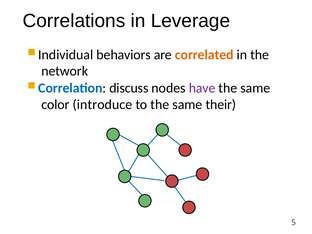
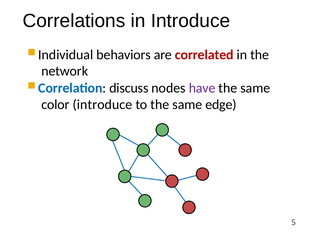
in Leverage: Leverage -> Introduce
correlated colour: orange -> red
their: their -> edge
